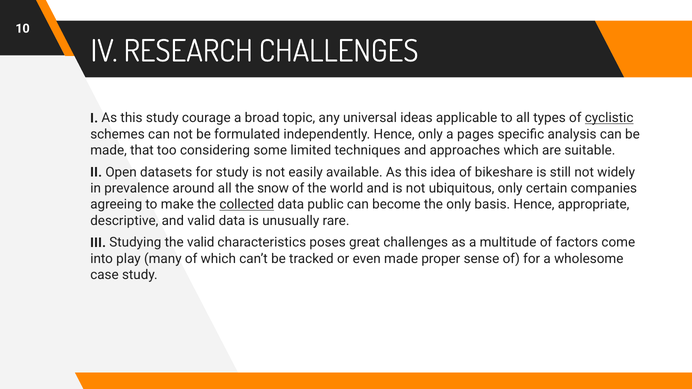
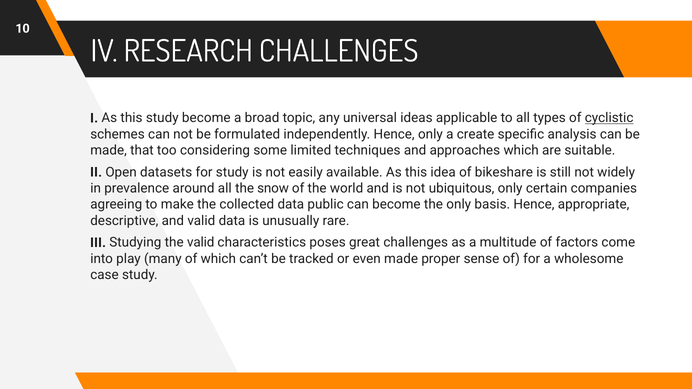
study courage: courage -> become
pages: pages -> create
collected underline: present -> none
